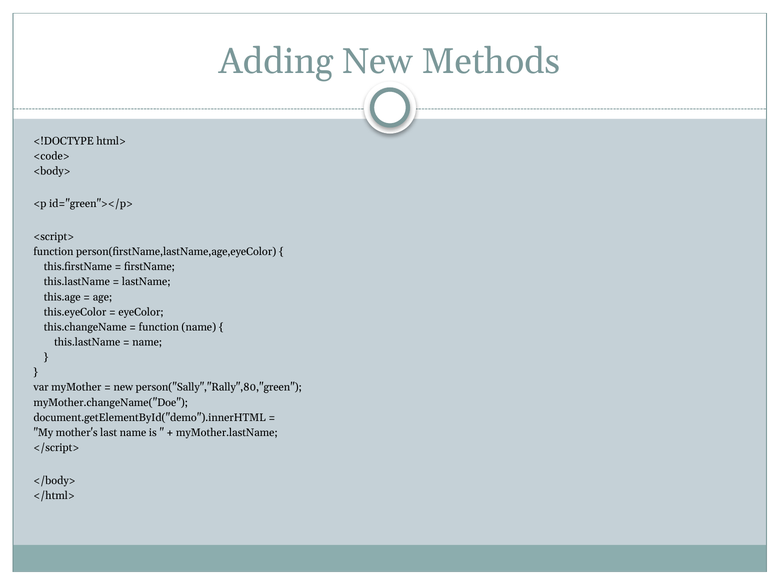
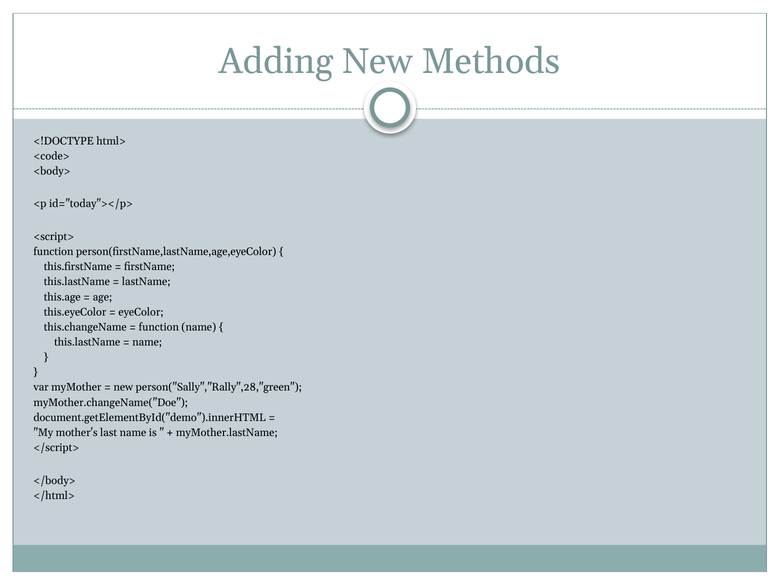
id="green"></p>: id="green"></p> -> id="today"></p>
person("Sally","Rally",80,"green: person("Sally","Rally",80,"green -> person("Sally","Rally",28,"green
